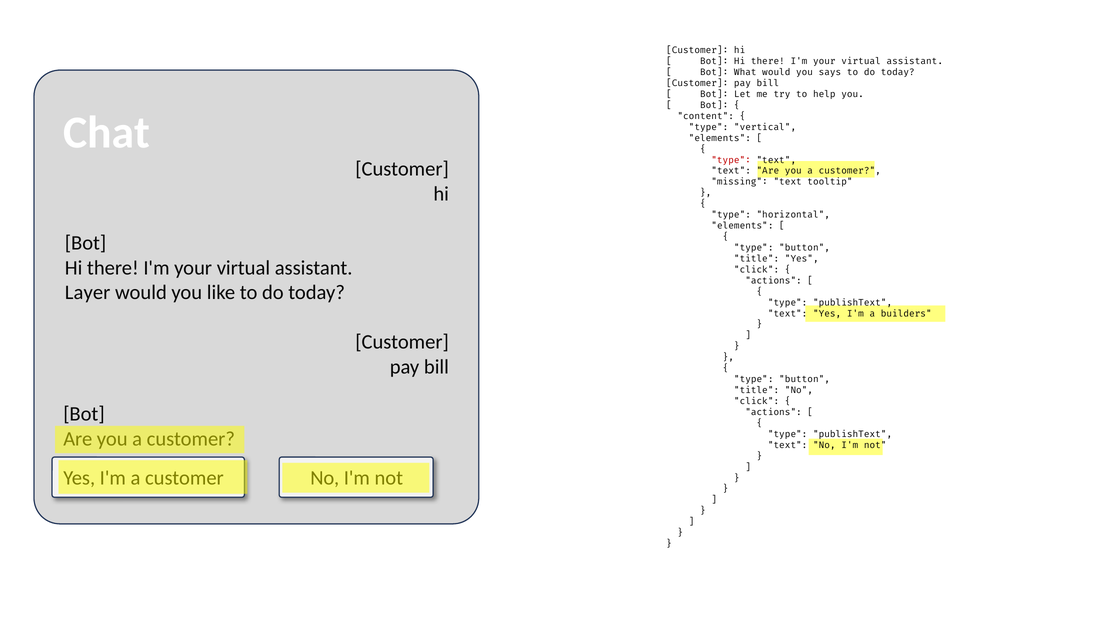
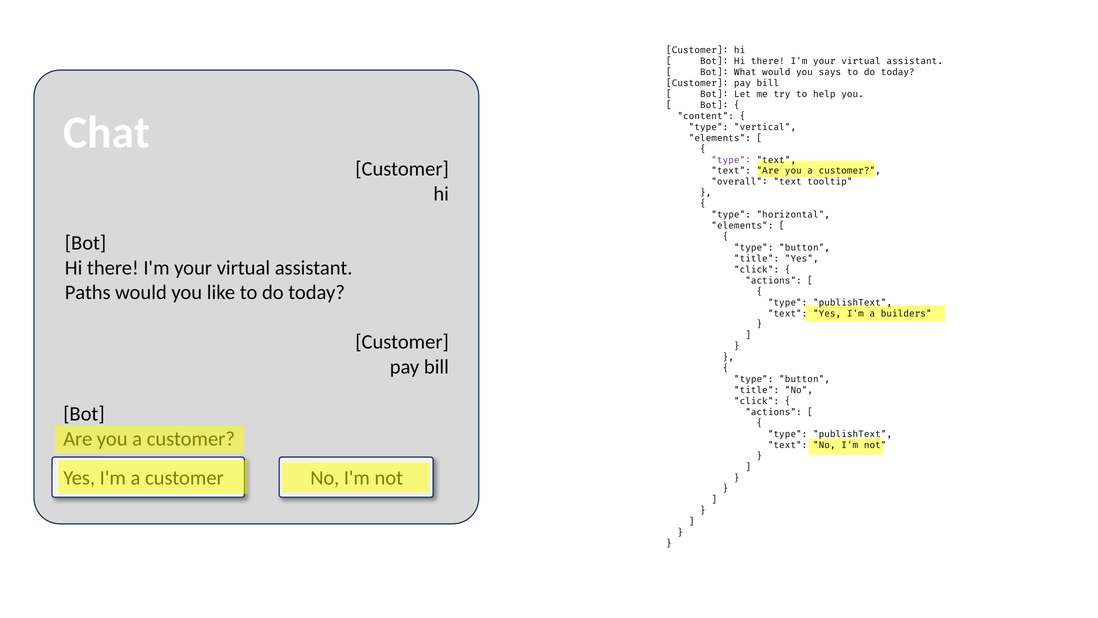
type at (731, 160) colour: red -> purple
missing: missing -> overall
Layer: Layer -> Paths
